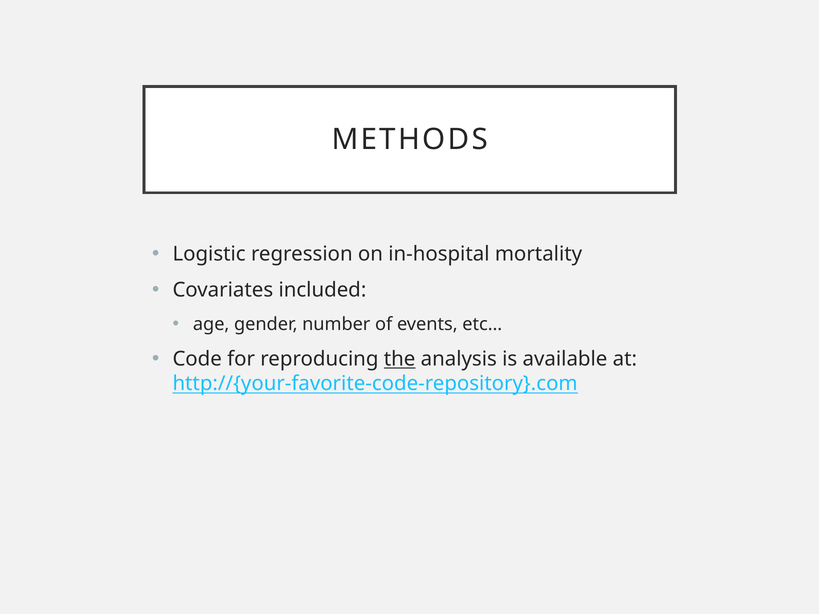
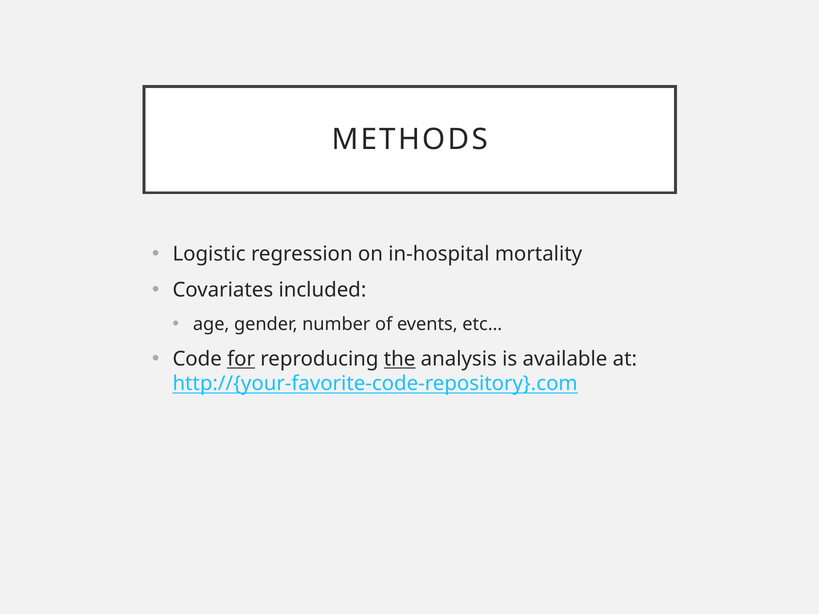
for underline: none -> present
